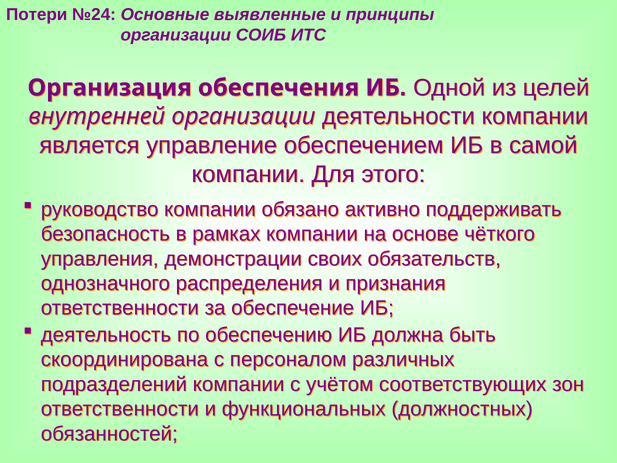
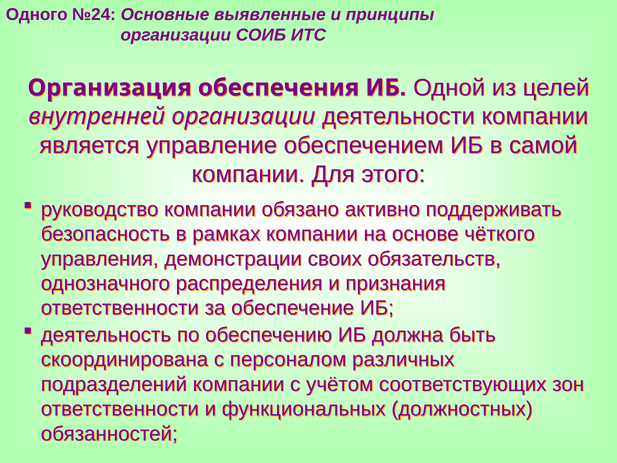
Потери: Потери -> Одного
